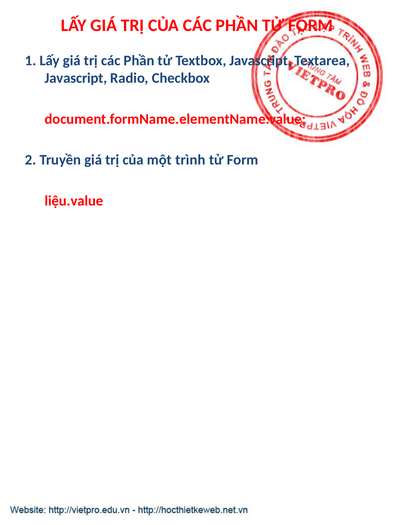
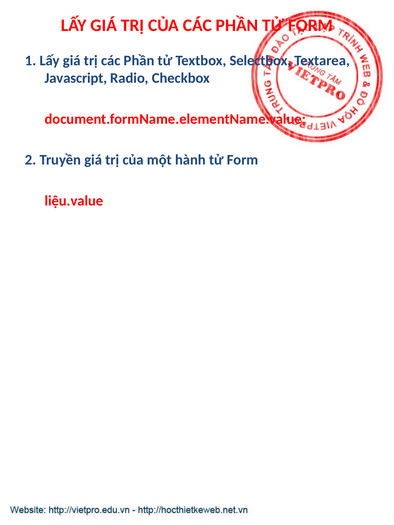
Textbox Javascript: Javascript -> Selectbox
trình: trình -> hành
